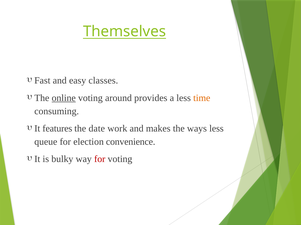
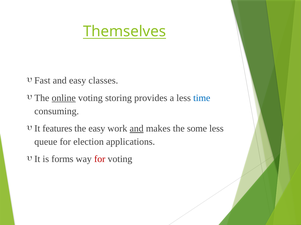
around: around -> storing
time colour: orange -> blue
the date: date -> easy
and at (137, 129) underline: none -> present
ways: ways -> some
convenience: convenience -> applications
bulky: bulky -> forms
